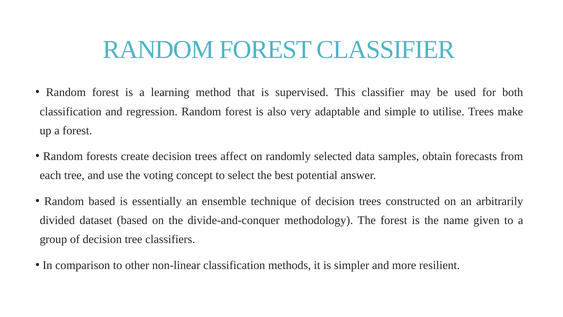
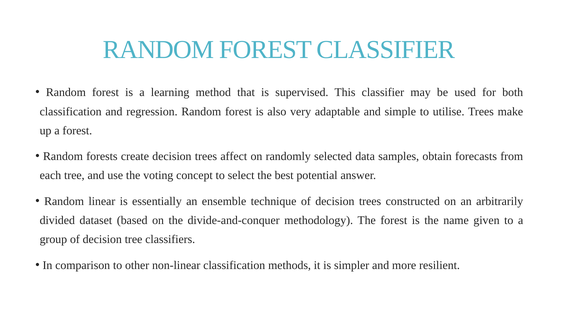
Random based: based -> linear
